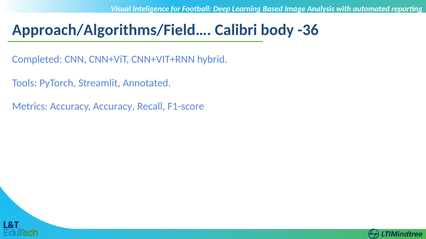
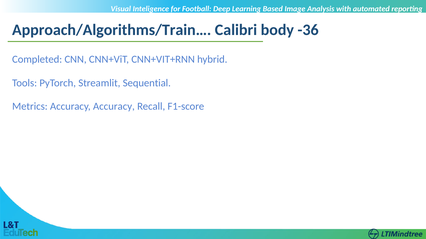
Approach/Algorithms/Field…: Approach/Algorithms/Field… -> Approach/Algorithms/Train…
Annotated: Annotated -> Sequential
